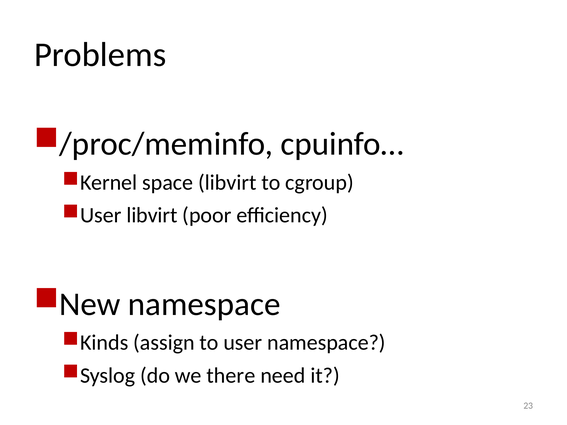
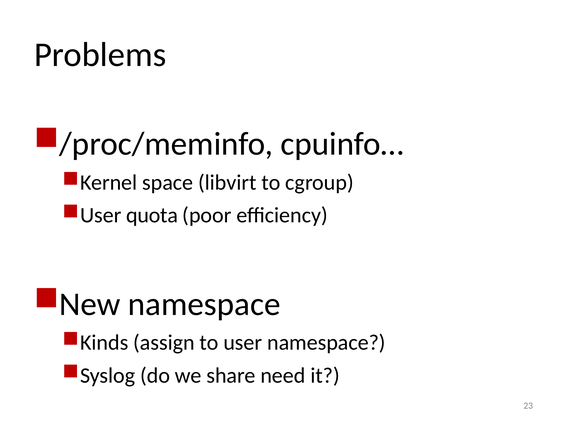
User libvirt: libvirt -> quota
there: there -> share
